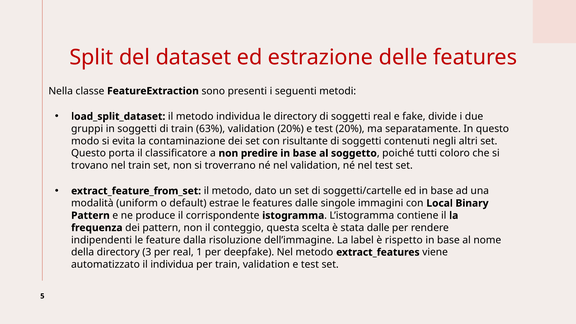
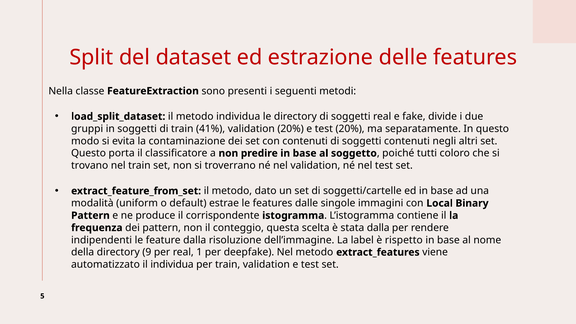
63%: 63% -> 41%
con risultante: risultante -> contenuti
stata dalle: dalle -> dalla
3: 3 -> 9
